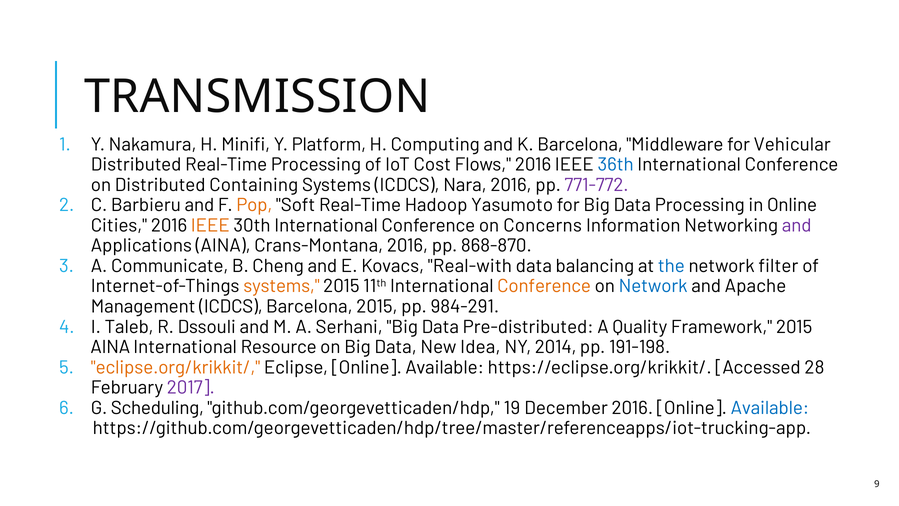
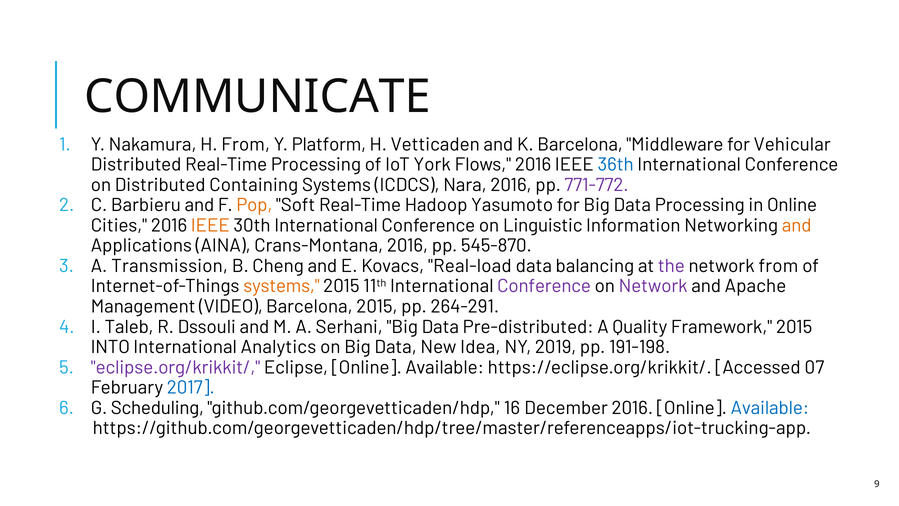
TRANSMISSION: TRANSMISSION -> COMMUNICATE
H Minifi: Minifi -> From
Computing: Computing -> Vetticaden
Cost: Cost -> York
Concerns: Concerns -> Linguistic
and at (797, 225) colour: purple -> orange
868-870: 868-870 -> 545-870
Communicate: Communicate -> Transmission
Real-with: Real-with -> Real-load
the colour: blue -> purple
network filter: filter -> from
Conference at (544, 286) colour: orange -> purple
Network at (653, 286) colour: blue -> purple
Management ICDCS: ICDCS -> VIDEO
984-291: 984-291 -> 264-291
AINA at (110, 347): AINA -> INTO
Resource: Resource -> Analytics
2014: 2014 -> 2019
eclipse.org/krikkit/ colour: orange -> purple
28: 28 -> 07
2017 colour: purple -> blue
19: 19 -> 16
